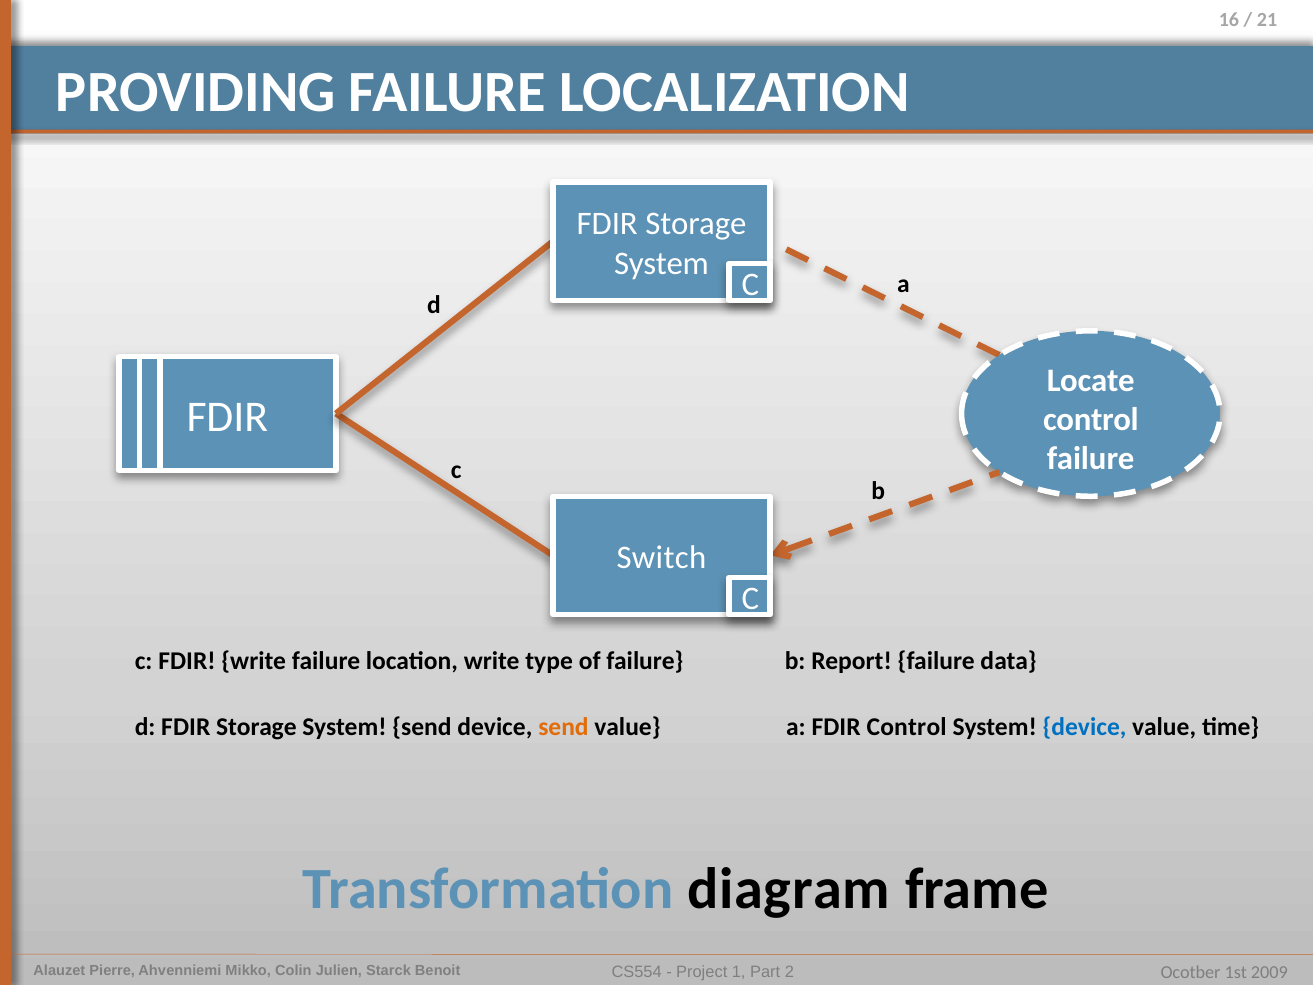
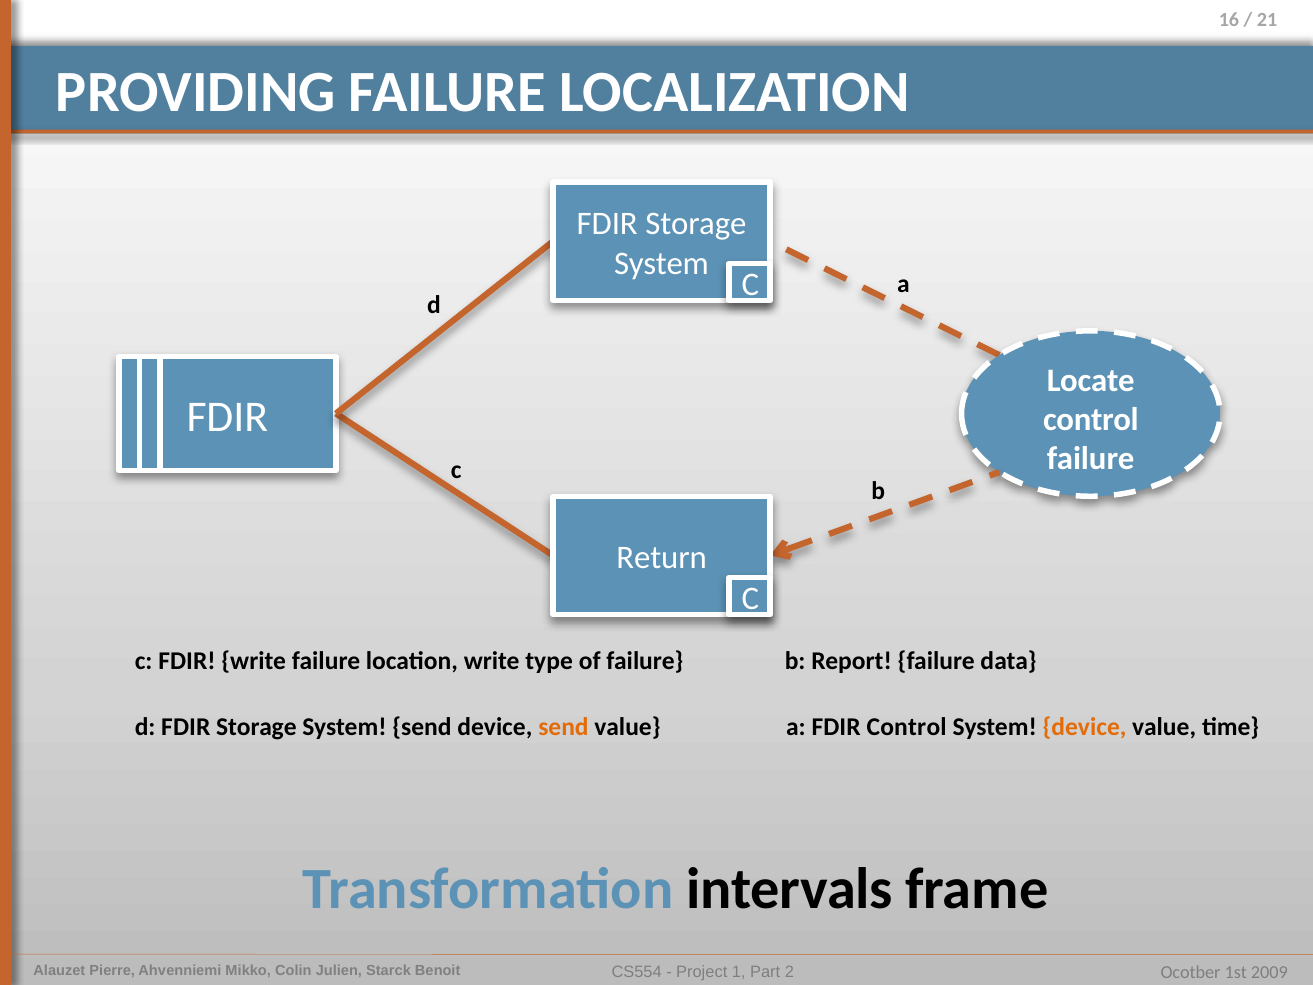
Switch: Switch -> Return
device at (1085, 727) colour: blue -> orange
diagram: diagram -> intervals
